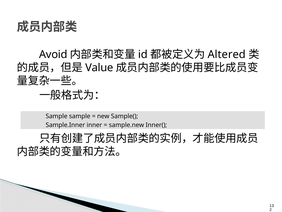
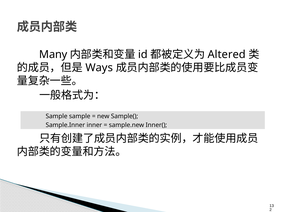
Avoid: Avoid -> Many
Value: Value -> Ways
